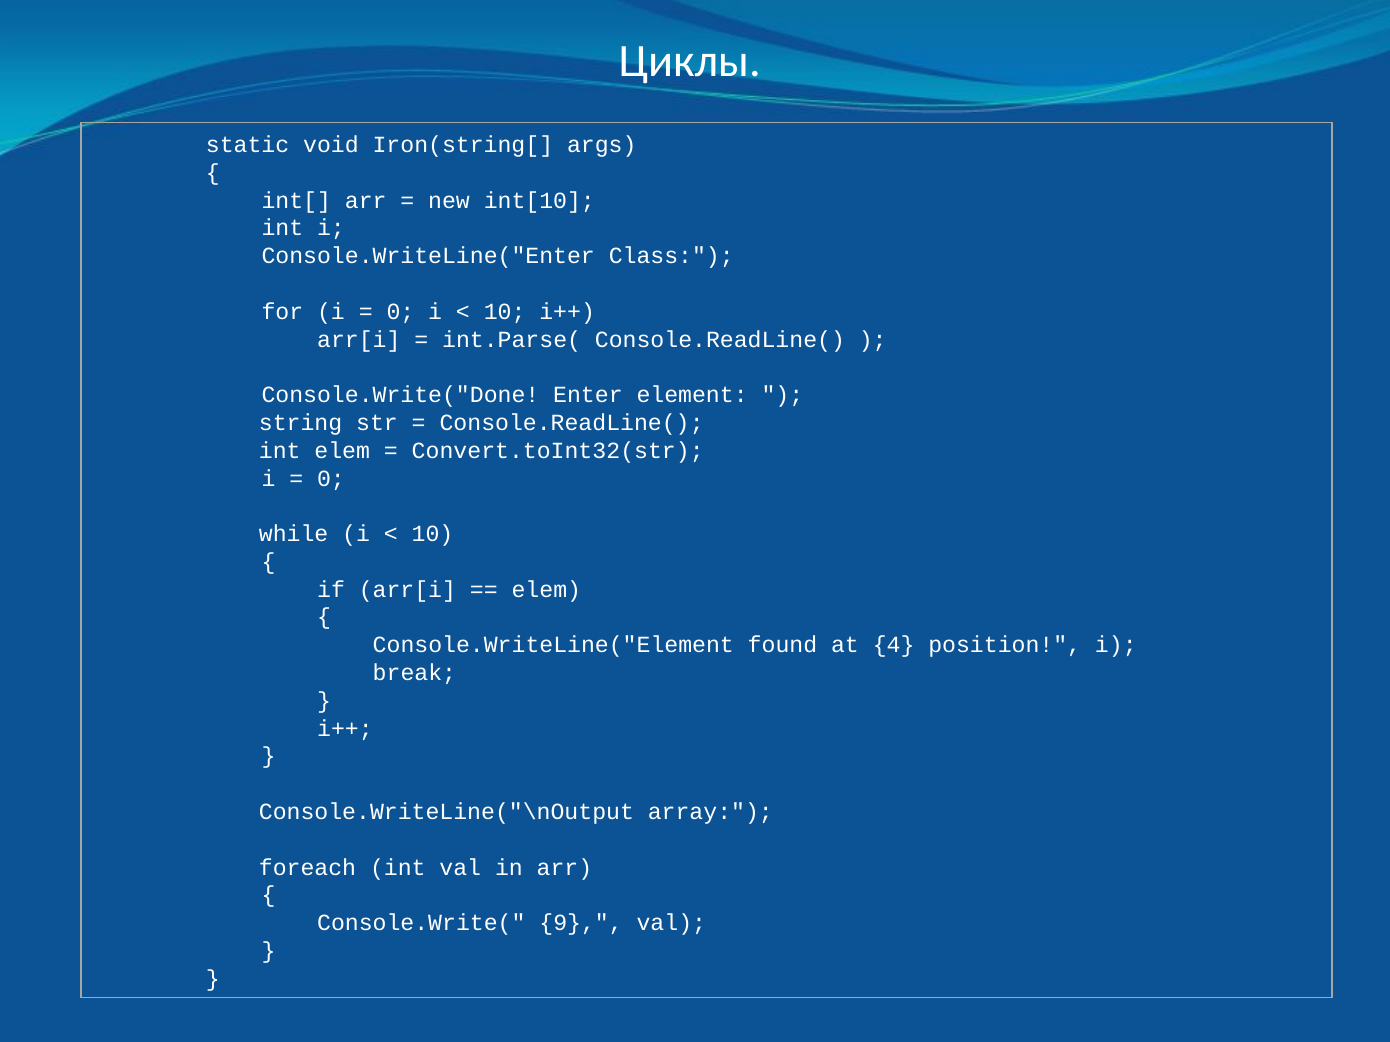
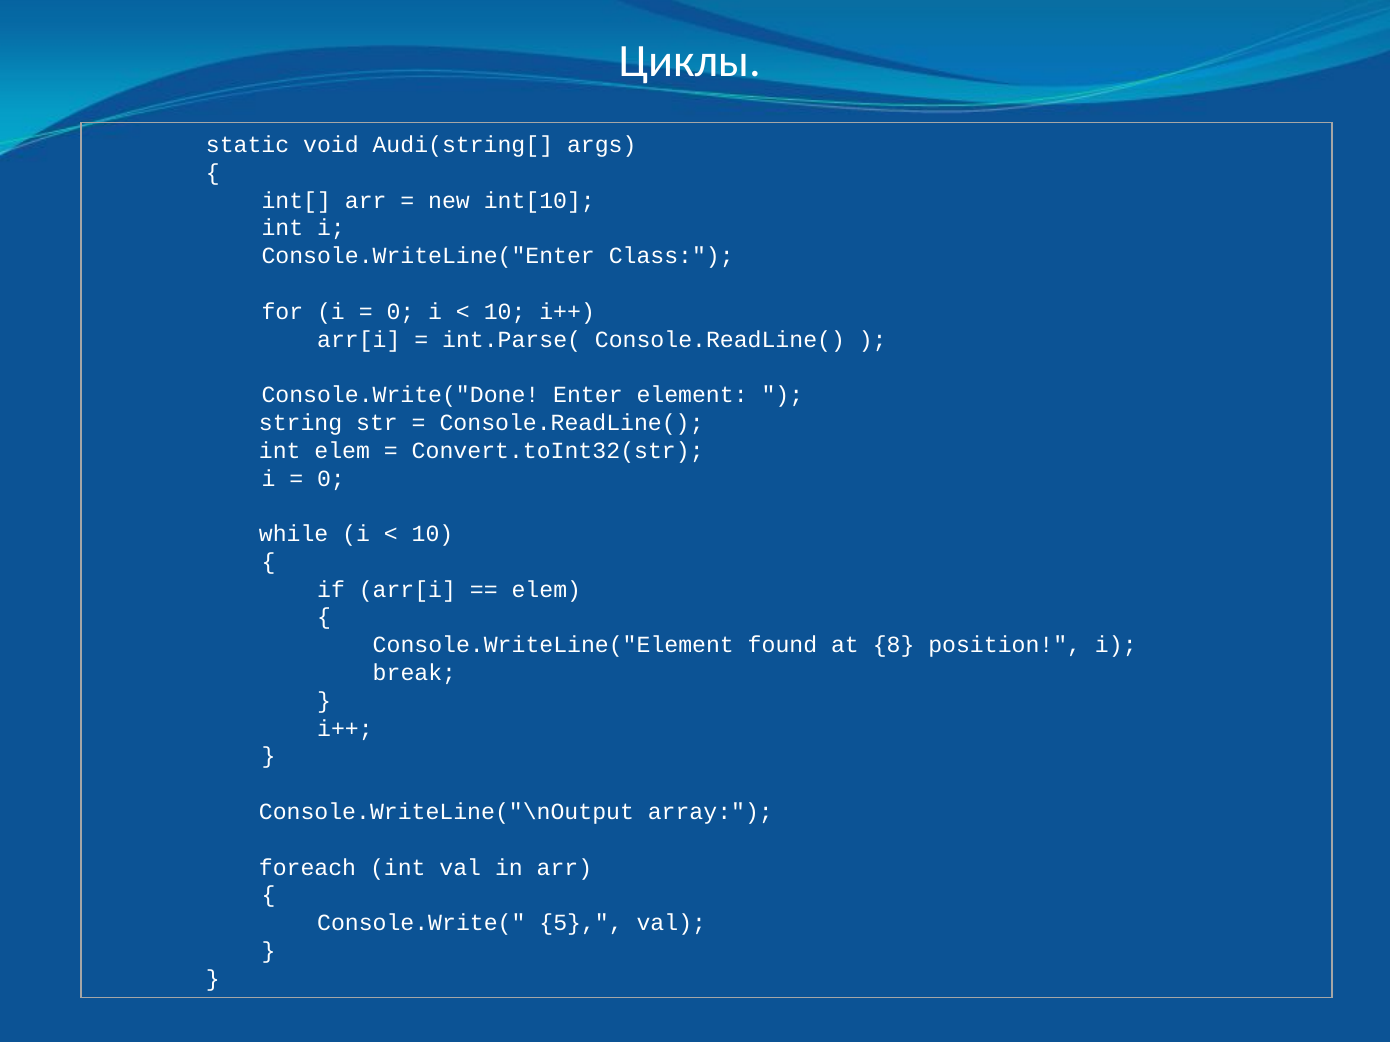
Iron(string[: Iron(string[ -> Audi(string[
4: 4 -> 8
9: 9 -> 5
